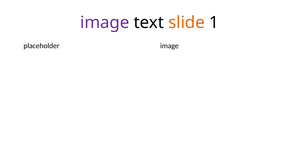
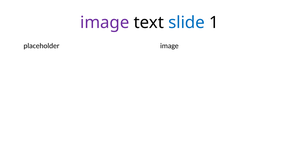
slide colour: orange -> blue
